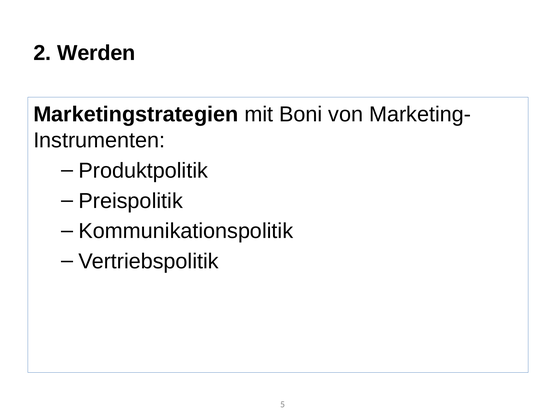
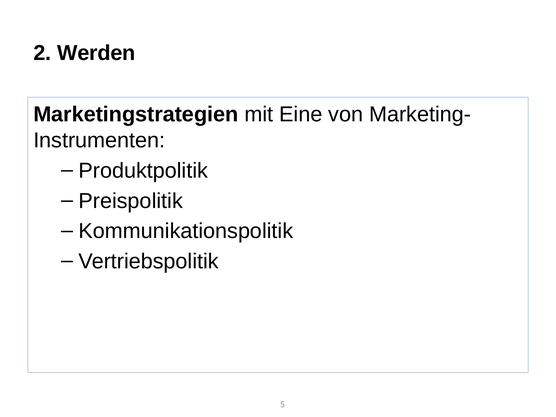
Boni: Boni -> Eine
